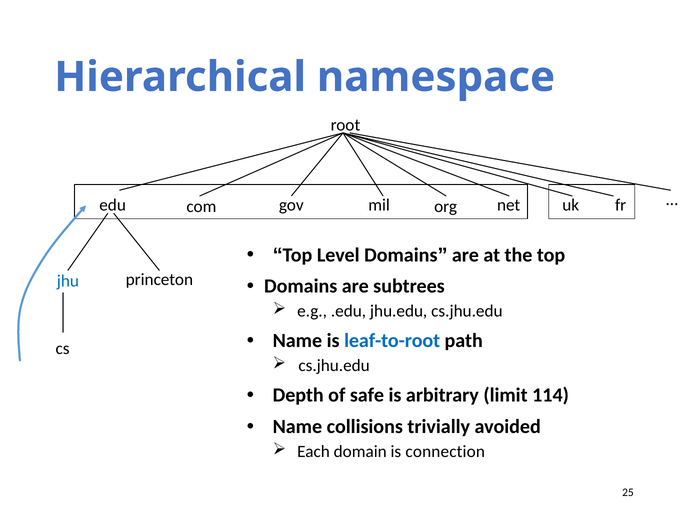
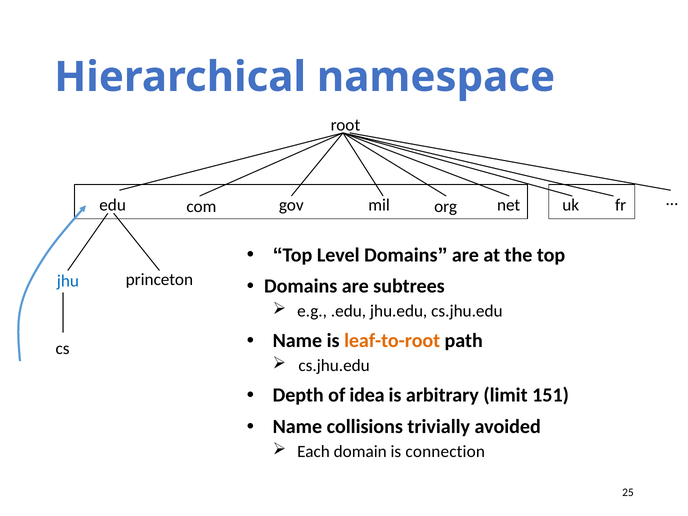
leaf-to-root colour: blue -> orange
safe: safe -> idea
114: 114 -> 151
